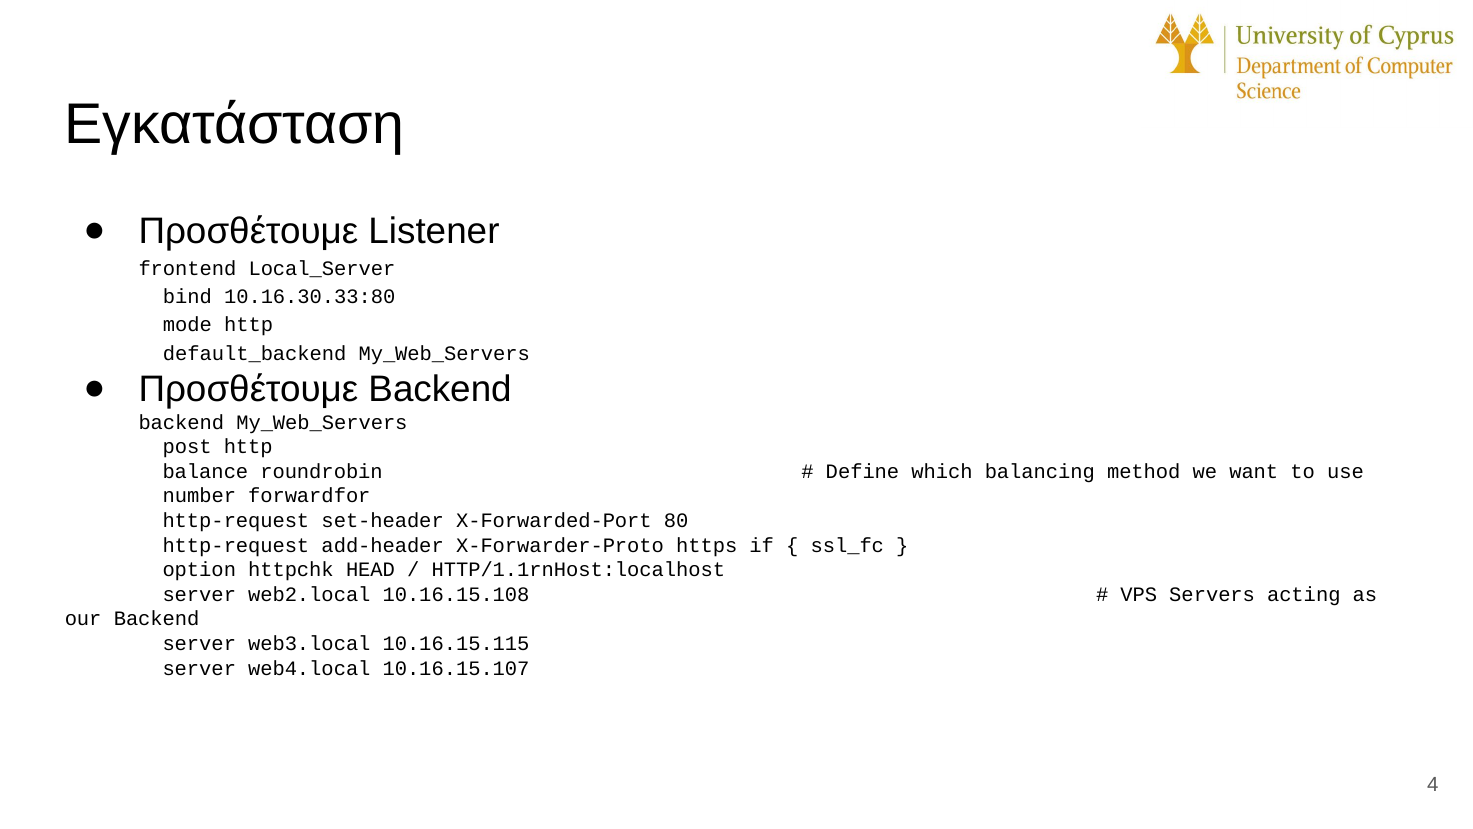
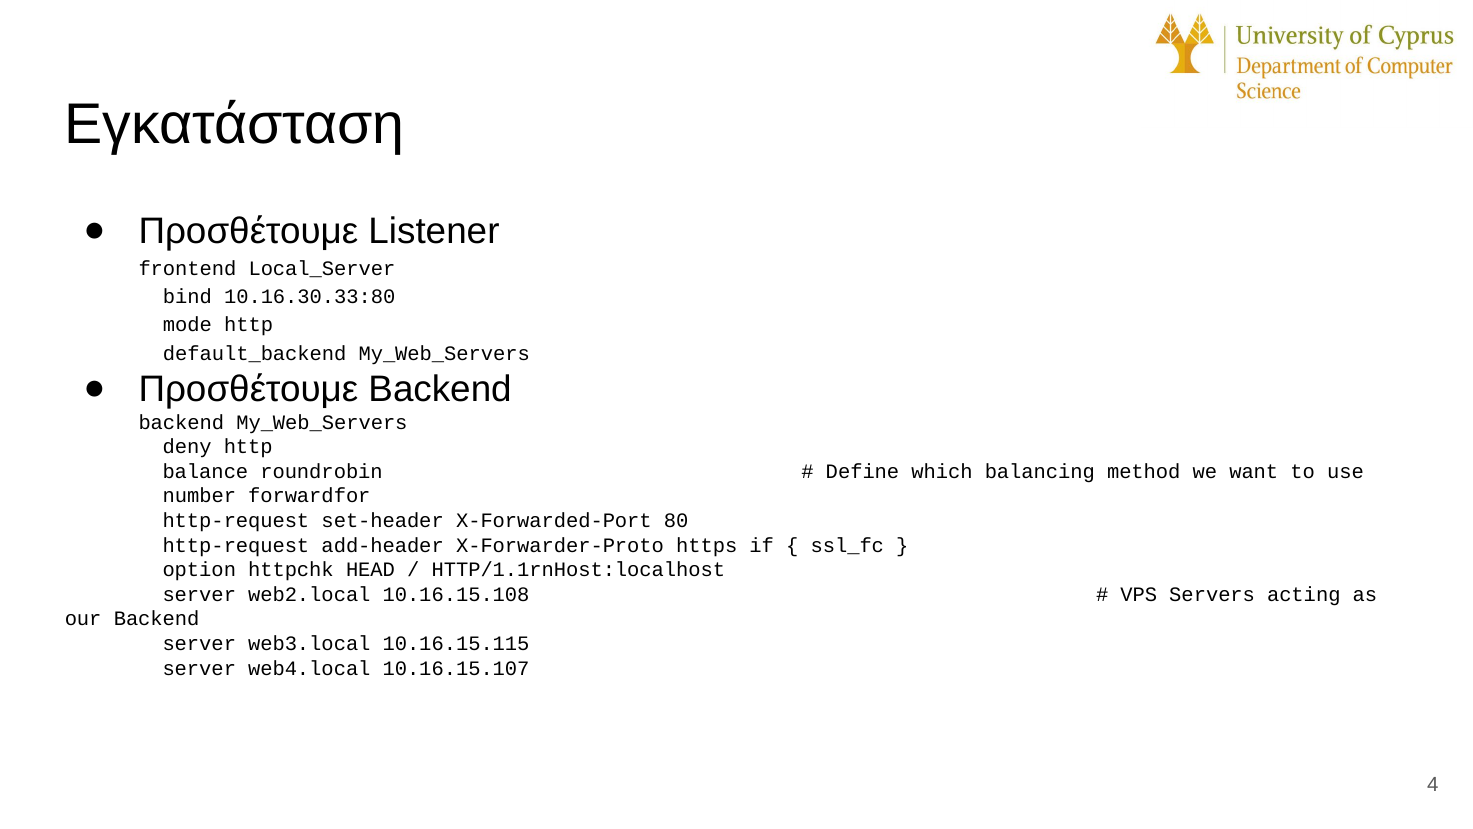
post: post -> deny
